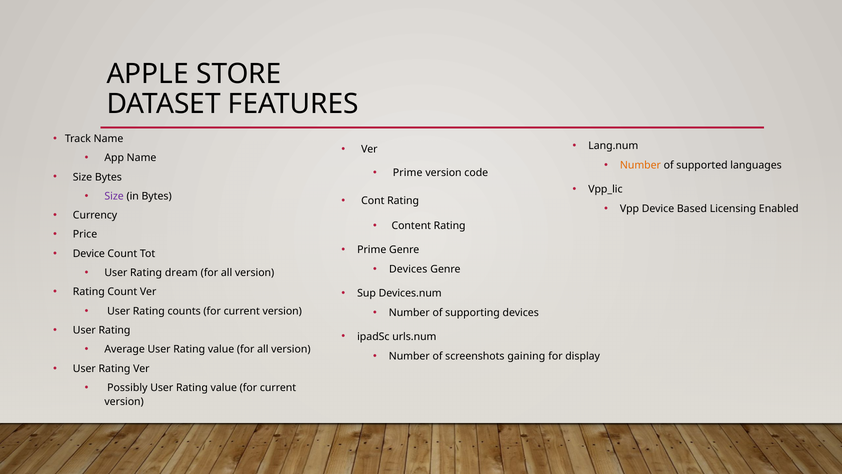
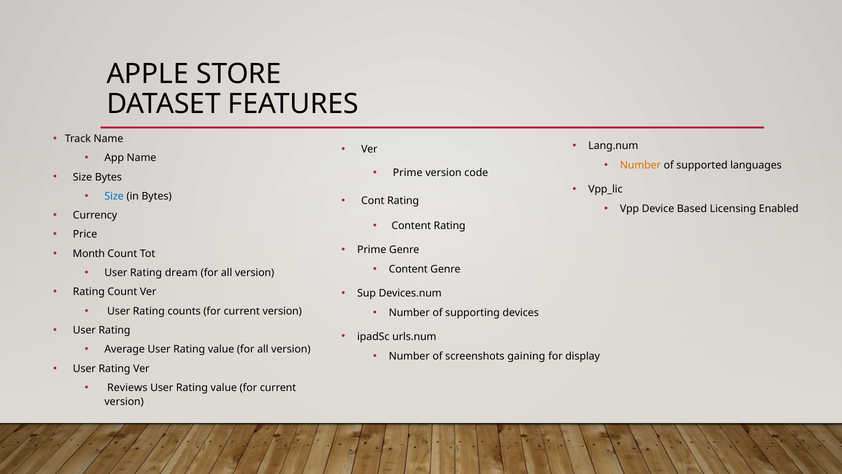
Size at (114, 196) colour: purple -> blue
Device at (89, 253): Device -> Month
Devices at (408, 269): Devices -> Content
Possibly: Possibly -> Reviews
